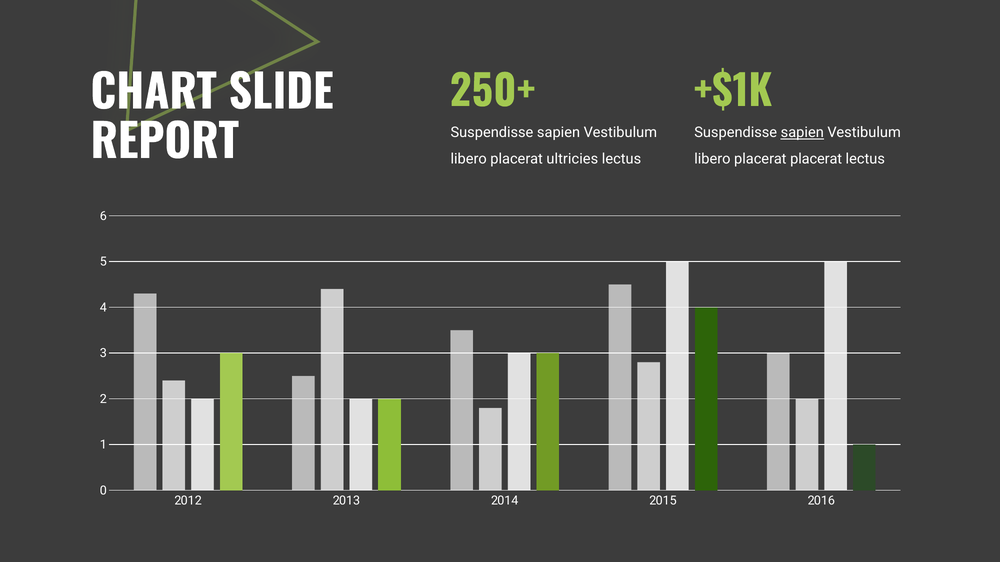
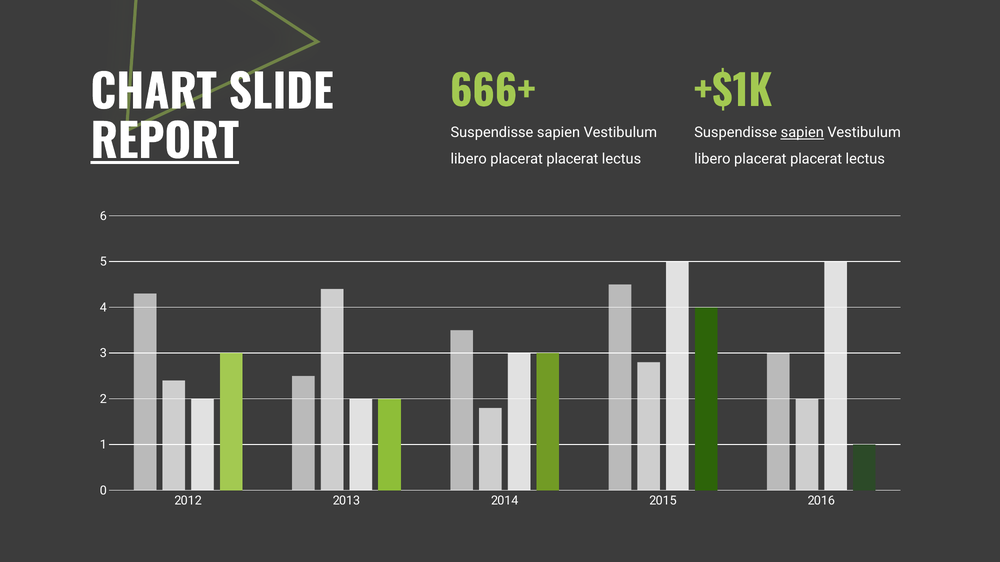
250+: 250+ -> 666+
REPORT underline: none -> present
ultricies at (572, 159): ultricies -> placerat
